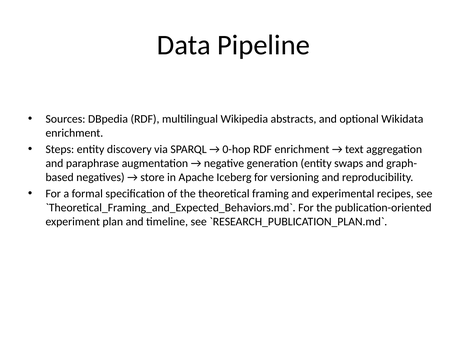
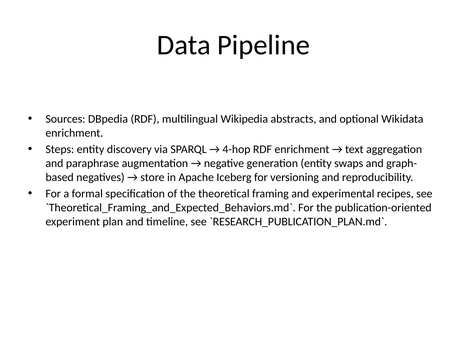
0-hop: 0-hop -> 4-hop
